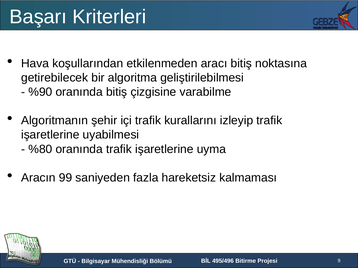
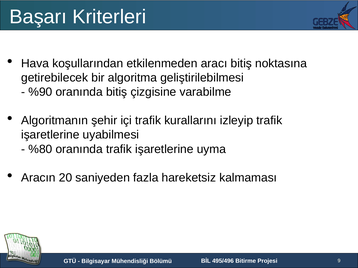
99: 99 -> 20
